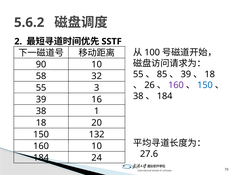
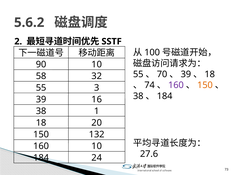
85: 85 -> 70
26: 26 -> 74
150 at (205, 85) colour: blue -> orange
